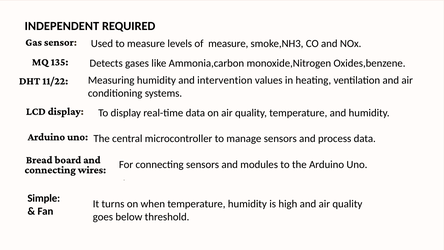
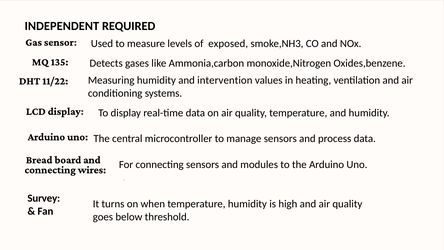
of measure: measure -> exposed
Simple: Simple -> Survey
